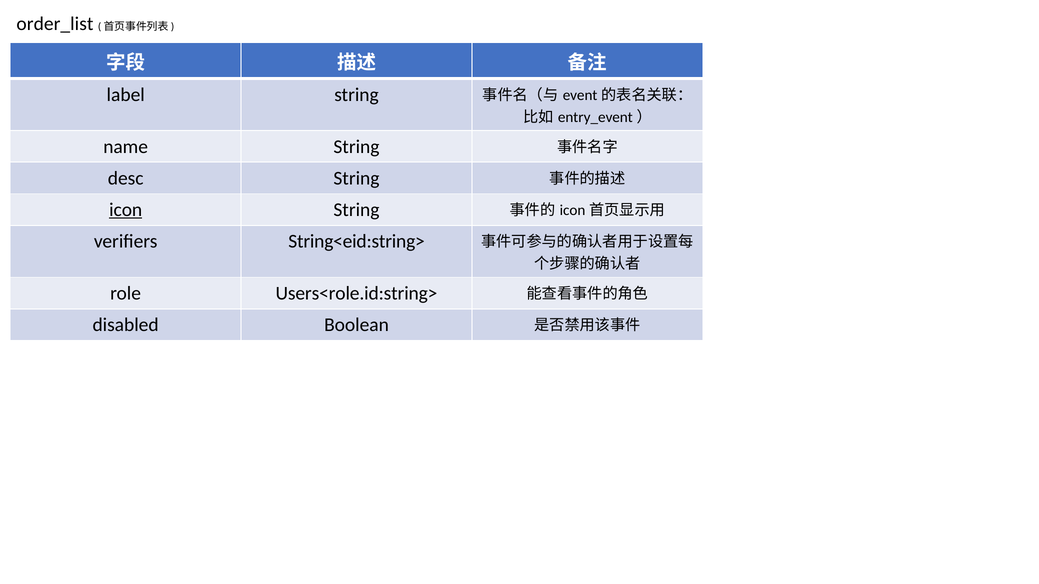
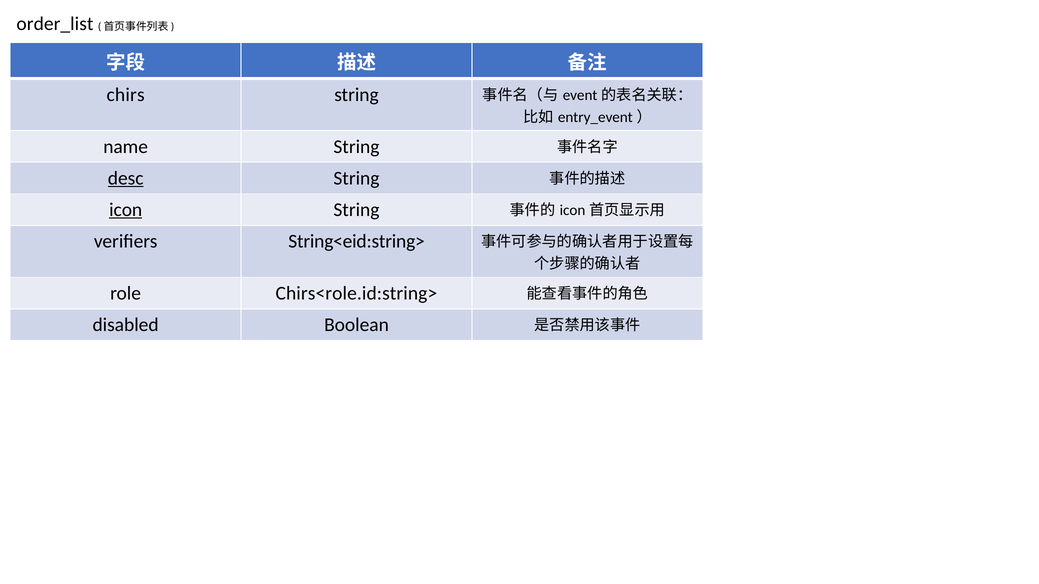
label: label -> chirs
desc underline: none -> present
Users<role.id:string>: Users<role.id:string> -> Chirs<role.id:string>
